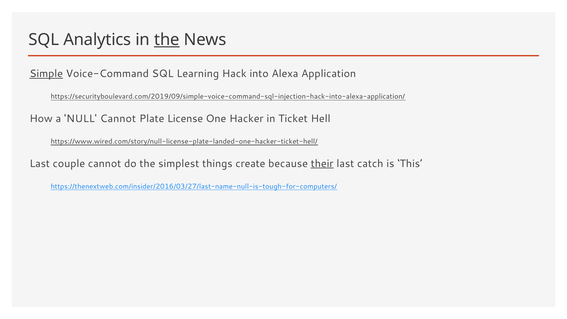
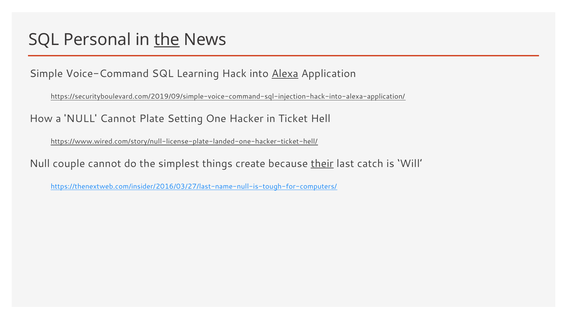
Analytics: Analytics -> Personal
Simple underline: present -> none
Alexa underline: none -> present
License: License -> Setting
Last at (40, 163): Last -> Null
This: This -> Will
